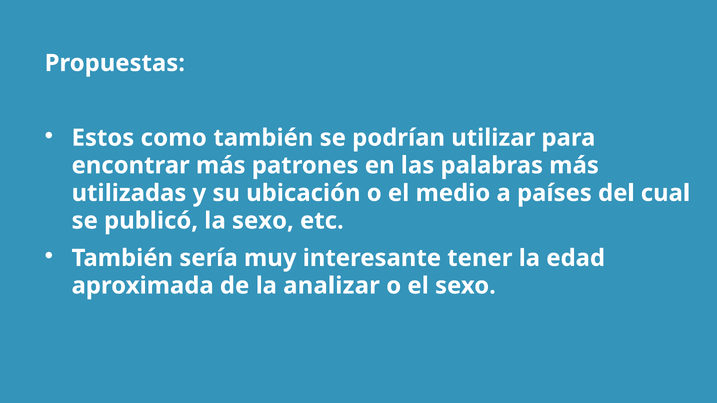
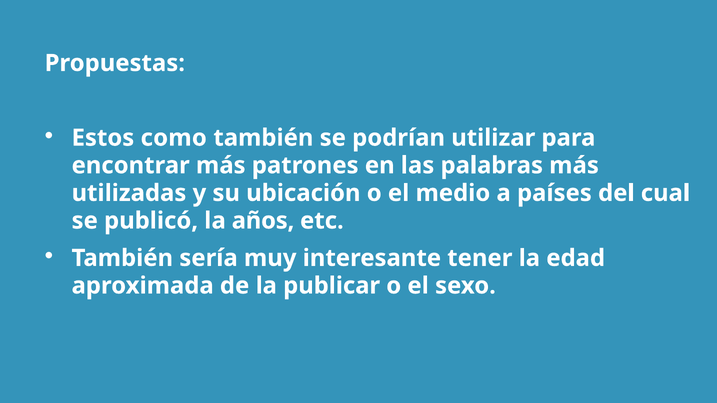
la sexo: sexo -> años
analizar: analizar -> publicar
